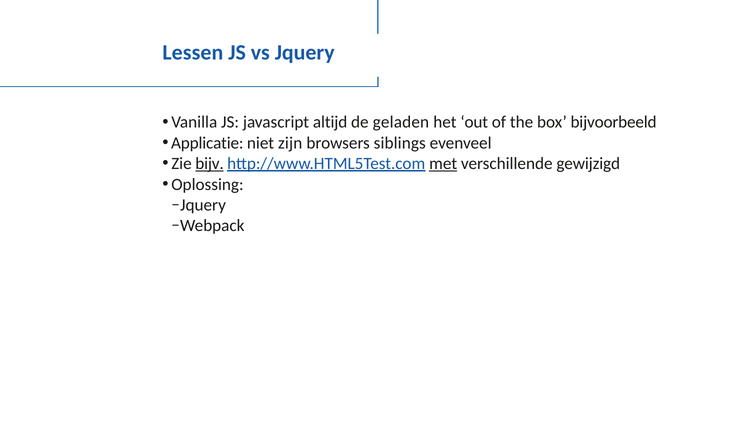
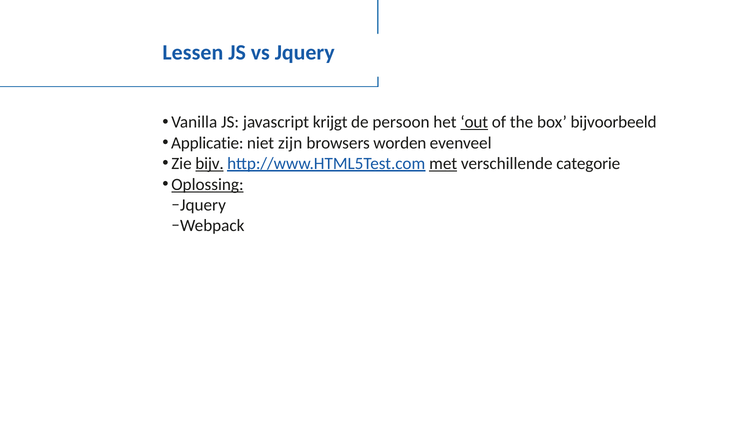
altijd: altijd -> krijgt
geladen: geladen -> persoon
out underline: none -> present
siblings: siblings -> worden
gewijzigd: gewijzigd -> categorie
Oplossing underline: none -> present
